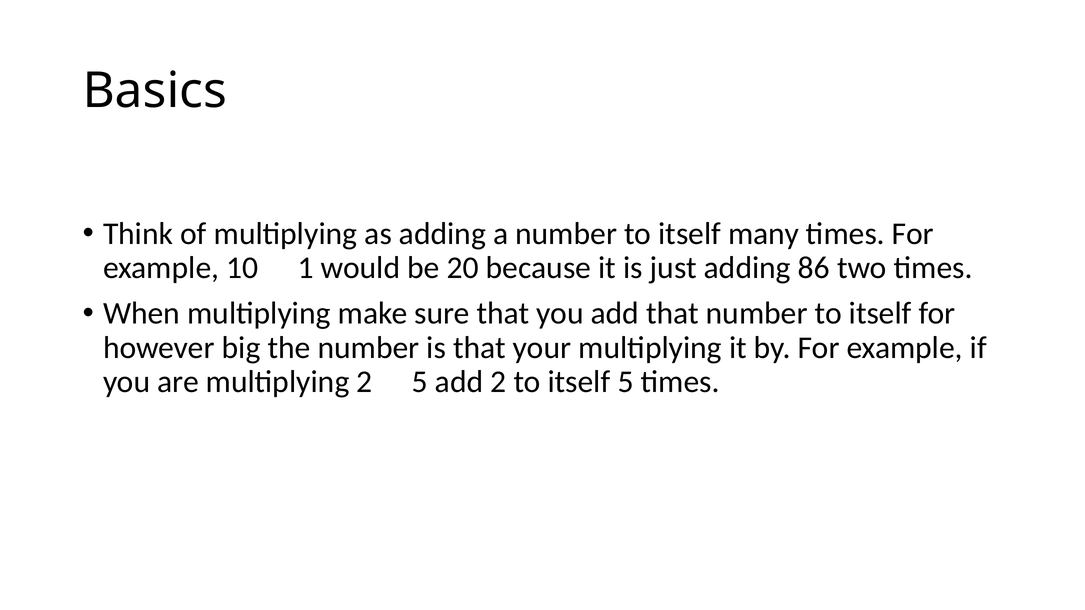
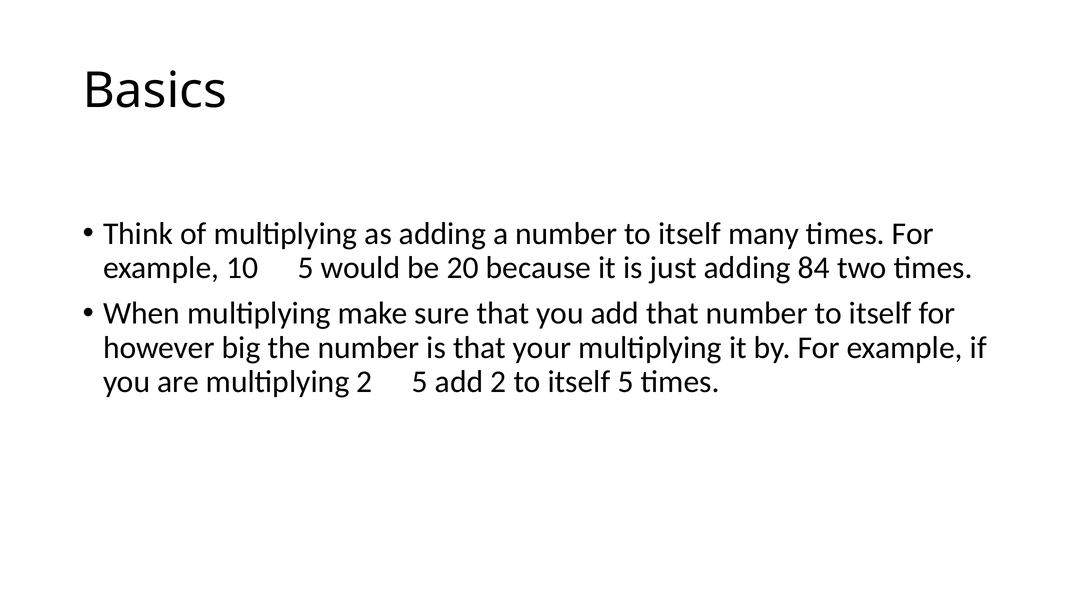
10 1: 1 -> 5
86: 86 -> 84
